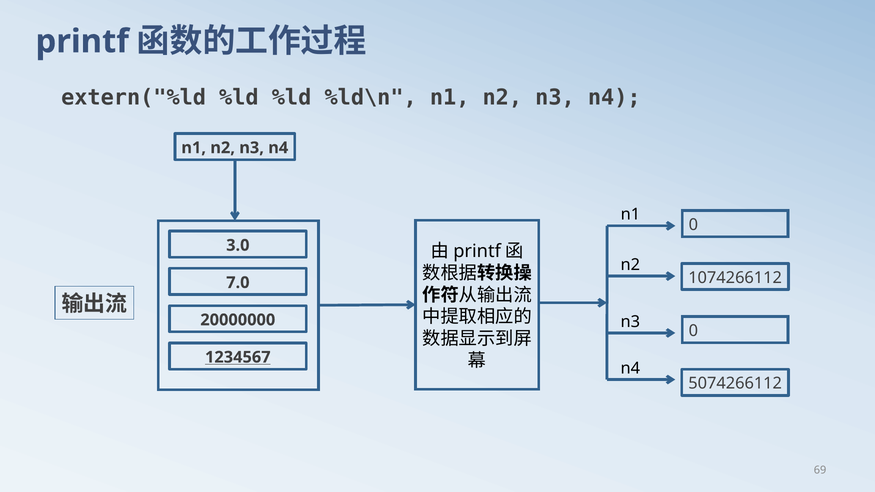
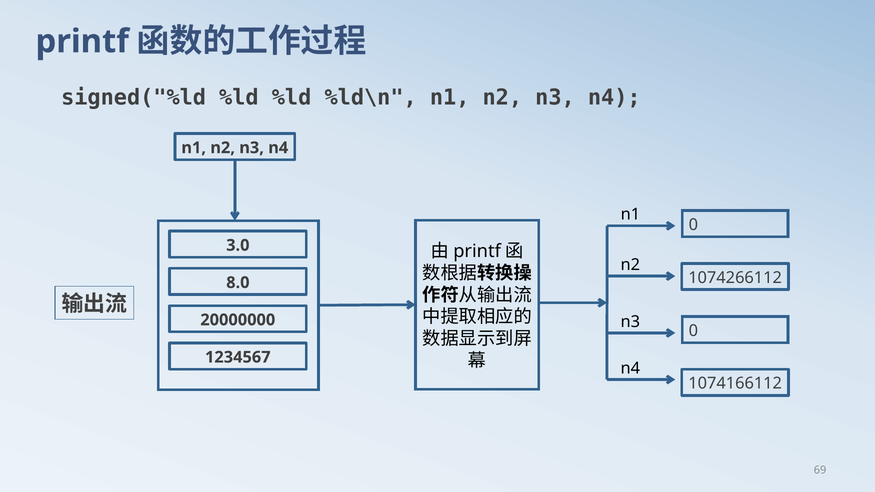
extern("%ld: extern("%ld -> signed("%ld
7.0: 7.0 -> 8.0
1234567 underline: present -> none
5074266112: 5074266112 -> 1074166112
